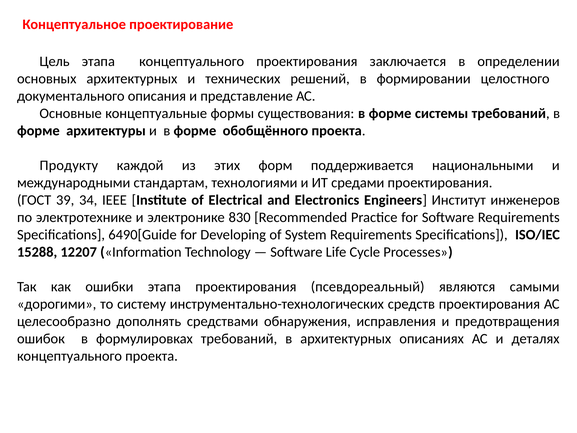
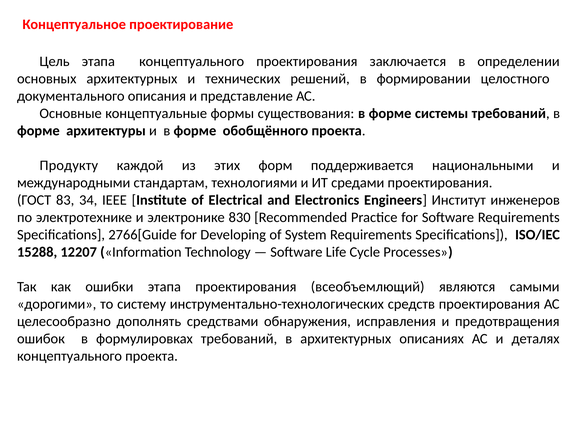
39: 39 -> 83
6490[Guide: 6490[Guide -> 2766[Guide
псевдореальный: псевдореальный -> всеобъемлющий
